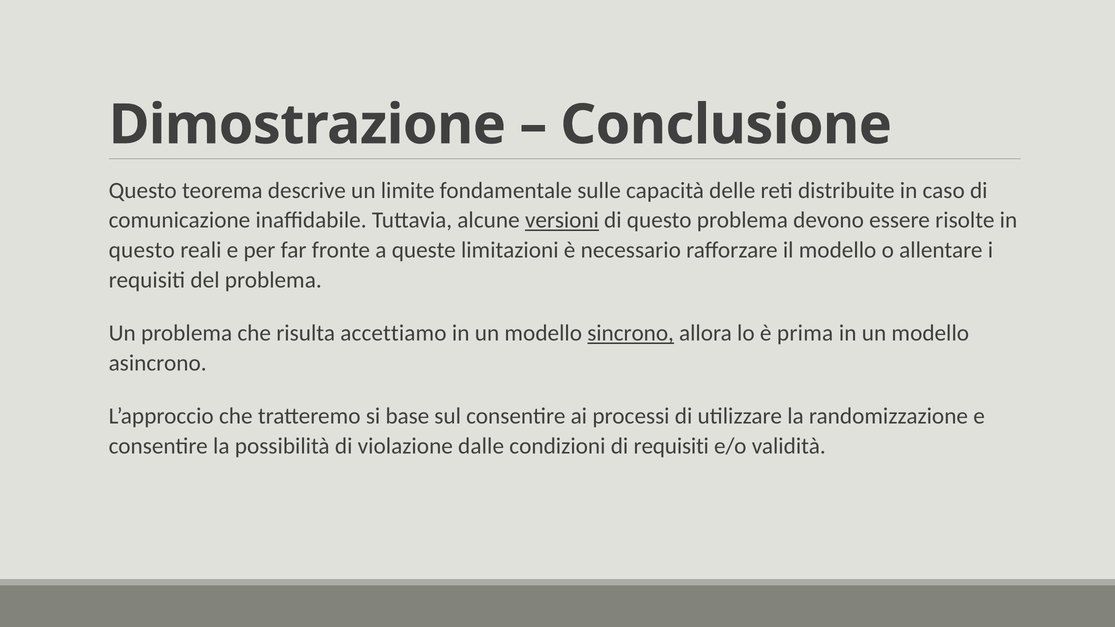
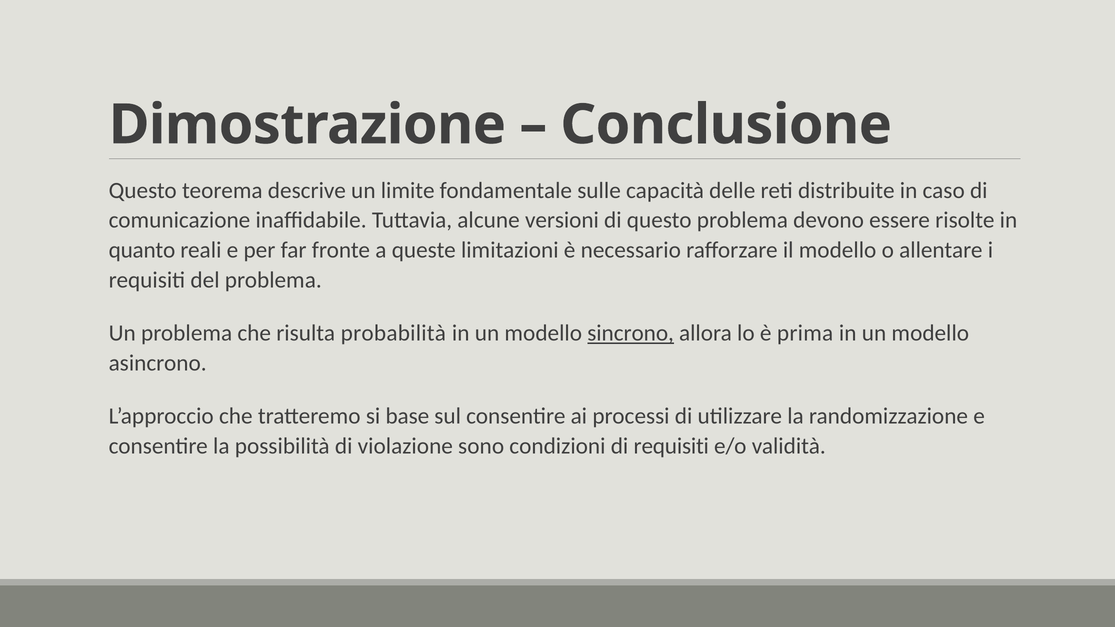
versioni underline: present -> none
questo at (142, 250): questo -> quanto
accettiamo: accettiamo -> probabilità
dalle: dalle -> sono
